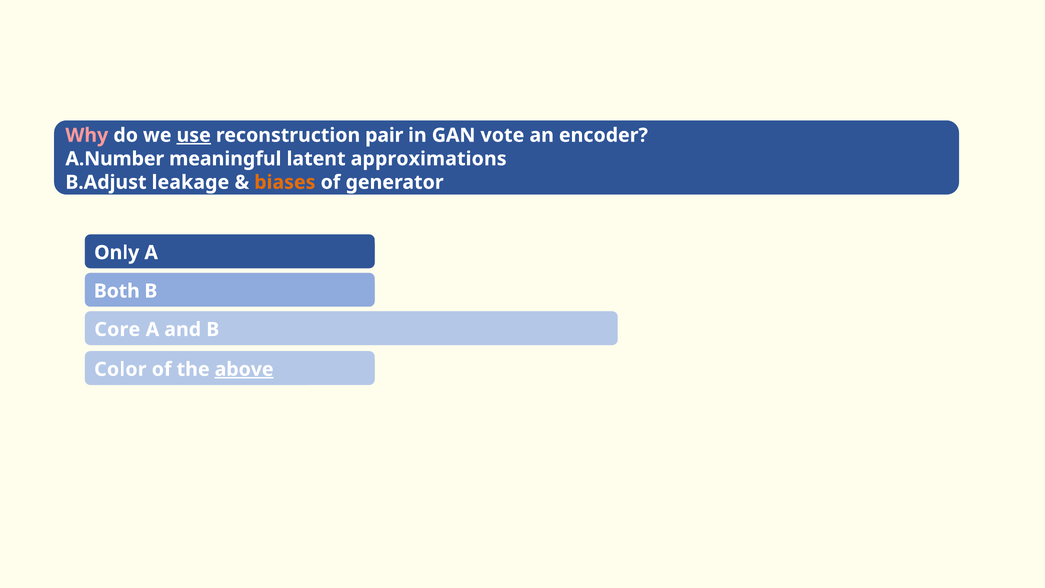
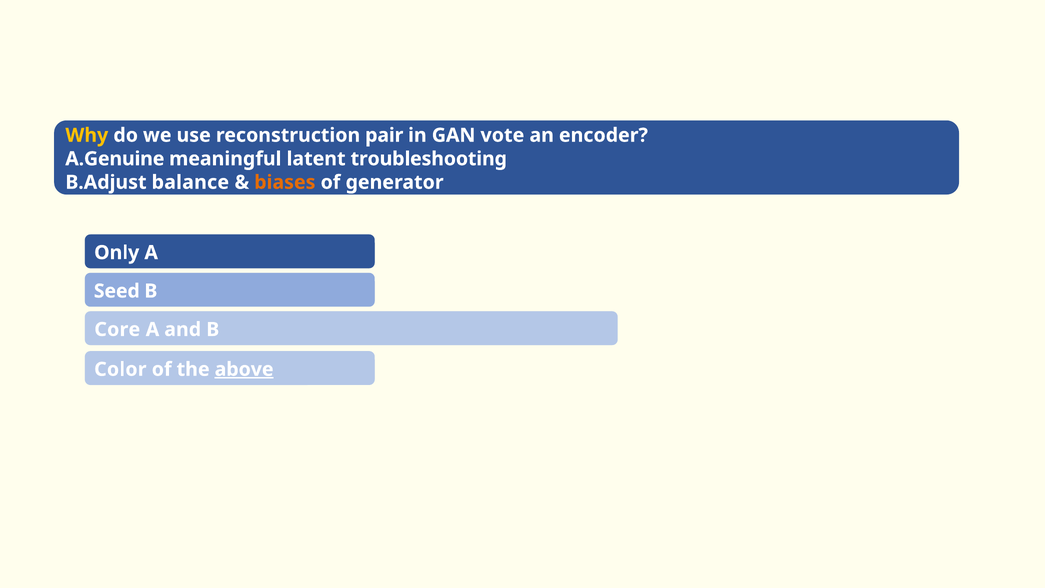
Why colour: pink -> yellow
use underline: present -> none
A.Number: A.Number -> A.Genuine
approximations: approximations -> troubleshooting
leakage: leakage -> balance
Both: Both -> Seed
